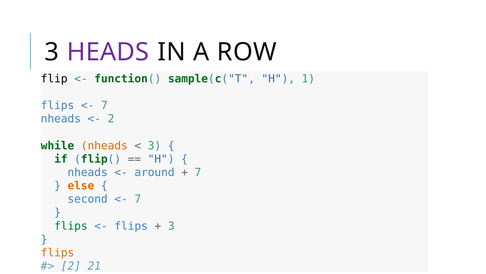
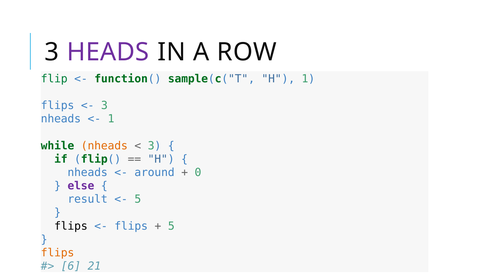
flip colour: black -> green
7 at (104, 105): 7 -> 3
2 at (111, 119): 2 -> 1
7 at (198, 172): 7 -> 0
else colour: orange -> purple
second: second -> result
7 at (138, 199): 7 -> 5
flips at (71, 226) colour: green -> black
3 at (171, 226): 3 -> 5
2 at (71, 266): 2 -> 6
